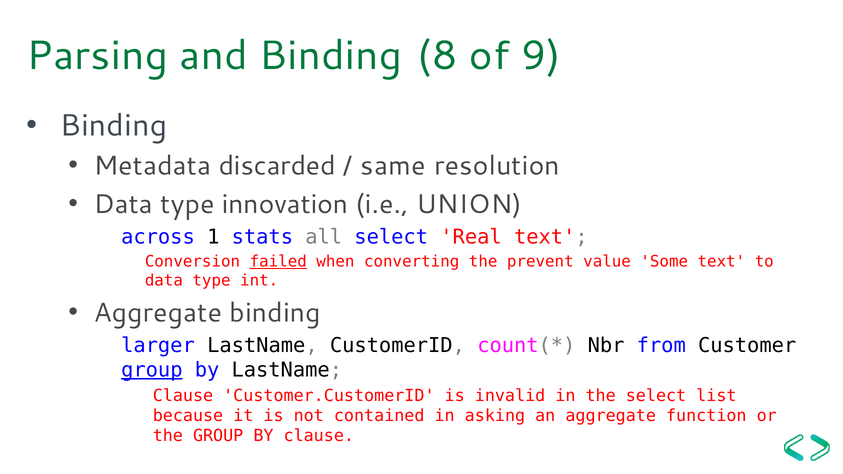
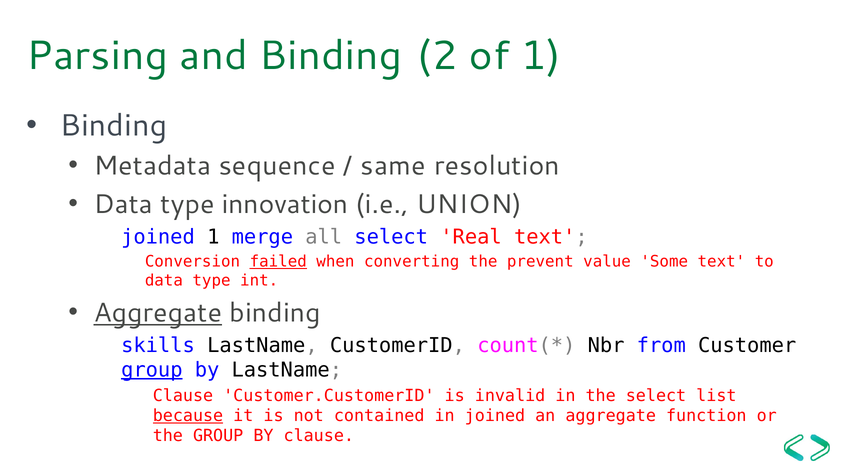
8: 8 -> 2
of 9: 9 -> 1
discarded: discarded -> sequence
across at (158, 237): across -> joined
stats: stats -> merge
Aggregate at (158, 313) underline: none -> present
larger: larger -> skills
because underline: none -> present
in asking: asking -> joined
